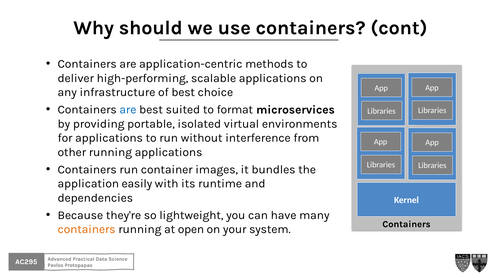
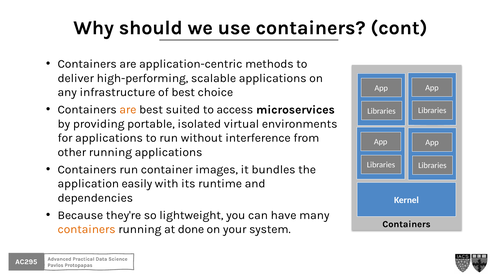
are at (128, 110) colour: blue -> orange
format: format -> access
open: open -> done
